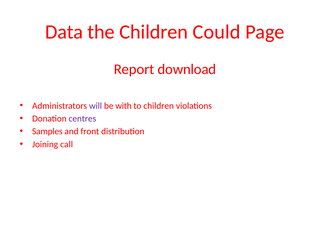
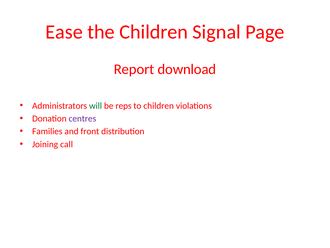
Data: Data -> Ease
Could: Could -> Signal
will colour: purple -> green
with: with -> reps
Samples: Samples -> Families
